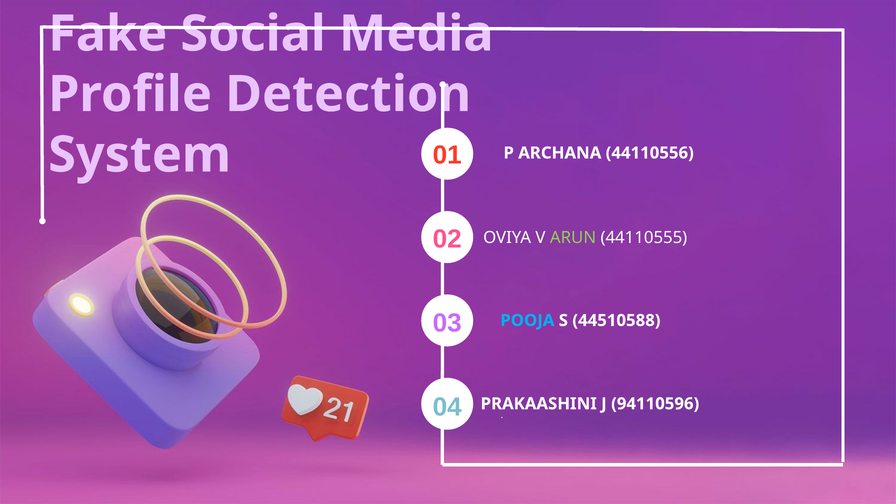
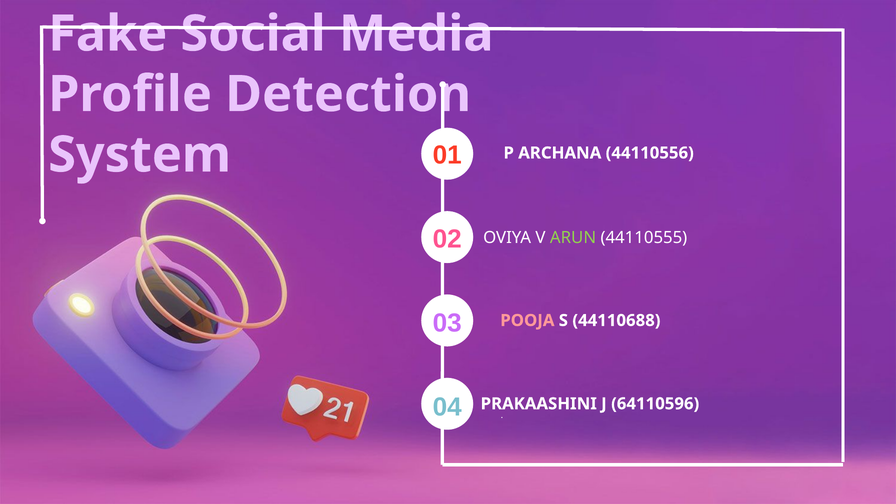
POOJA colour: light blue -> pink
44510588: 44510588 -> 44110688
94110596: 94110596 -> 64110596
